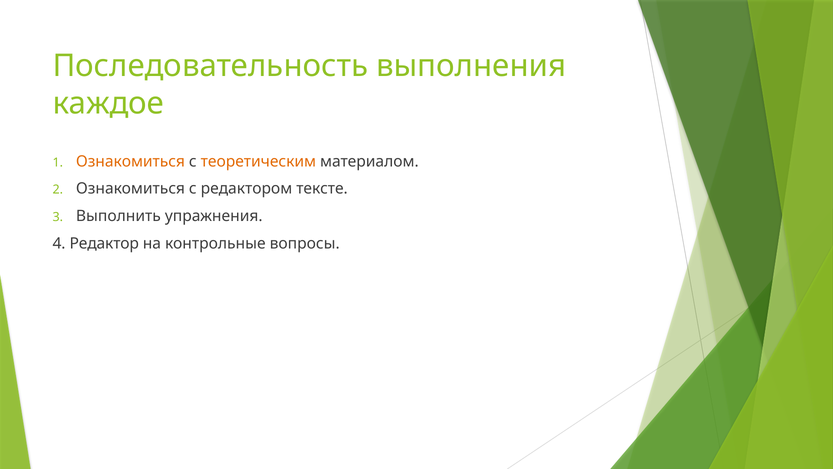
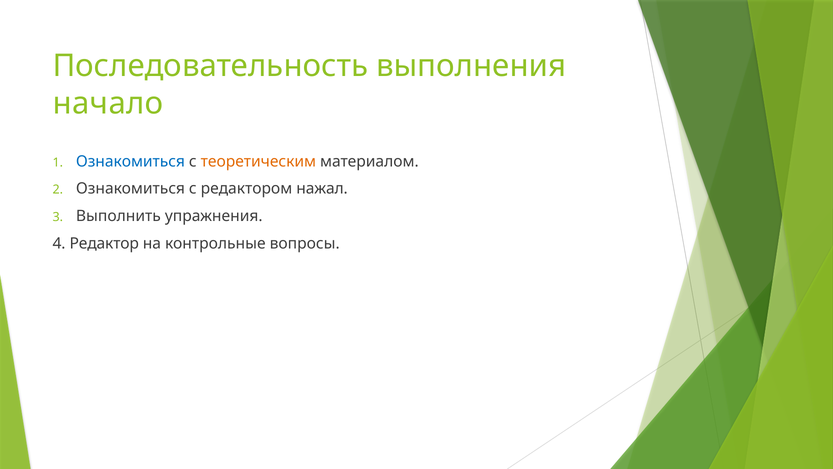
каждое: каждое -> начало
Ознакомиться at (130, 161) colour: orange -> blue
тексте: тексте -> нажал
